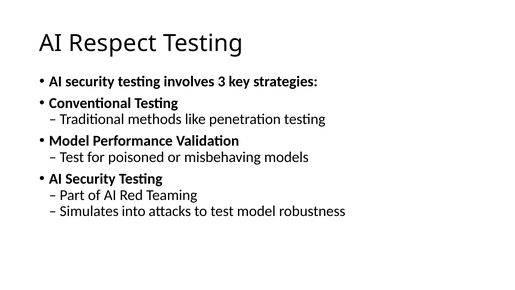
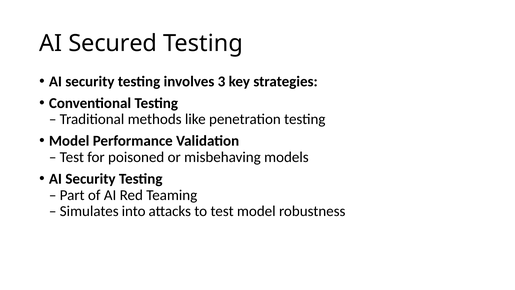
Respect: Respect -> Secured
